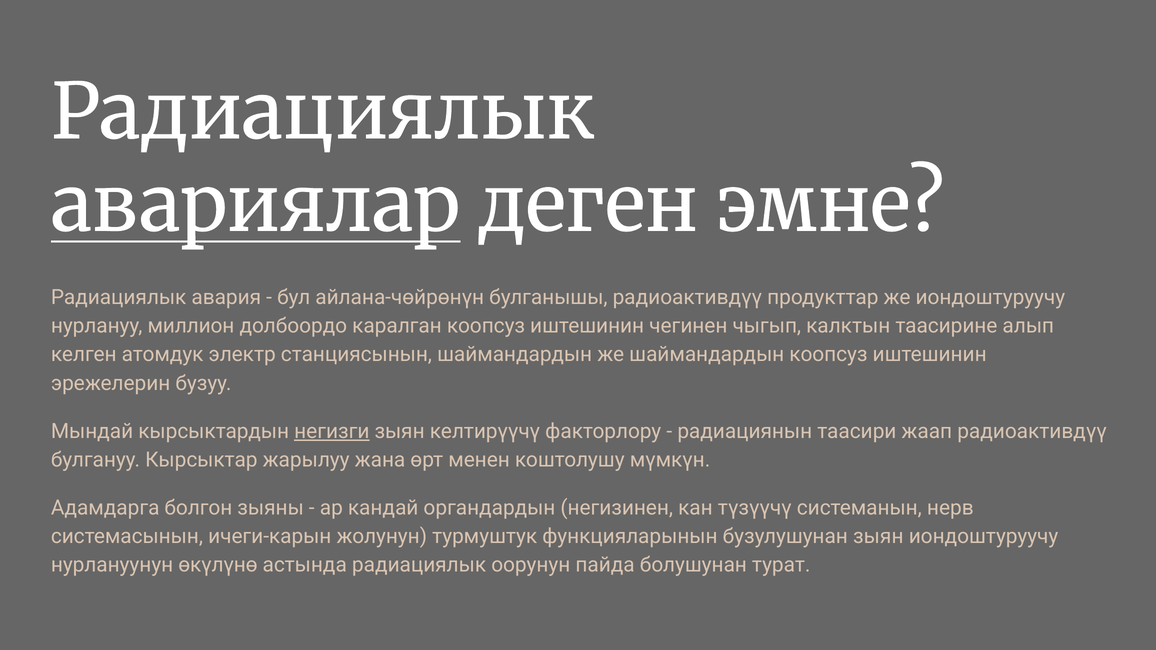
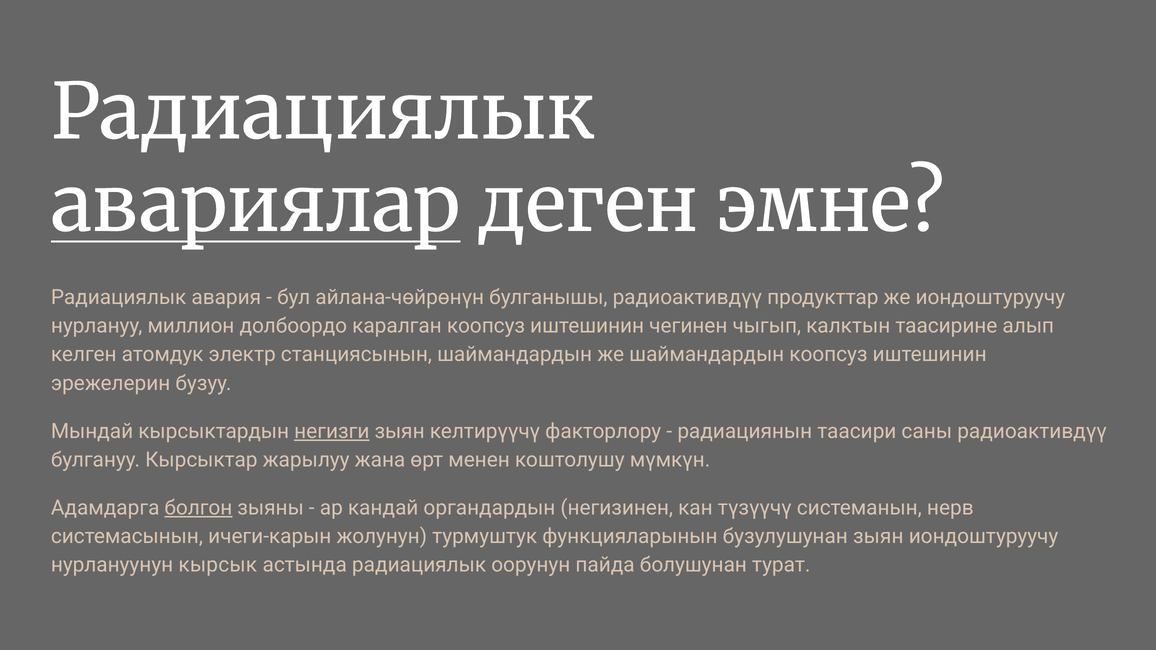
жаап: жаап -> саны
болгон underline: none -> present
өкүлүнө: өкүлүнө -> кырсык
